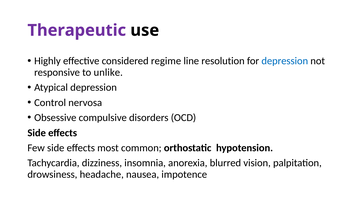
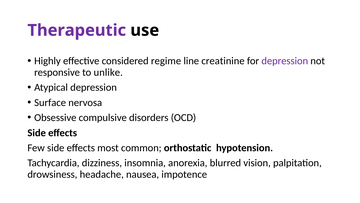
resolution: resolution -> creatinine
depression at (285, 61) colour: blue -> purple
Control: Control -> Surface
